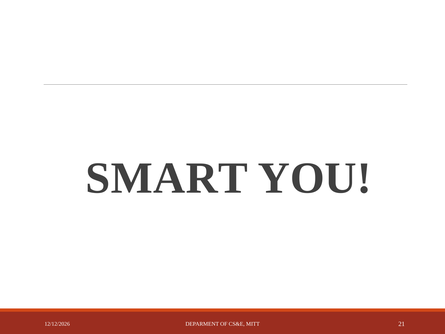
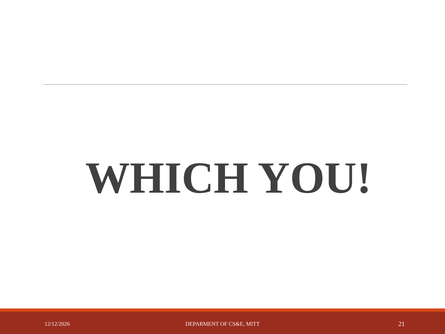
SMART: SMART -> WHICH
